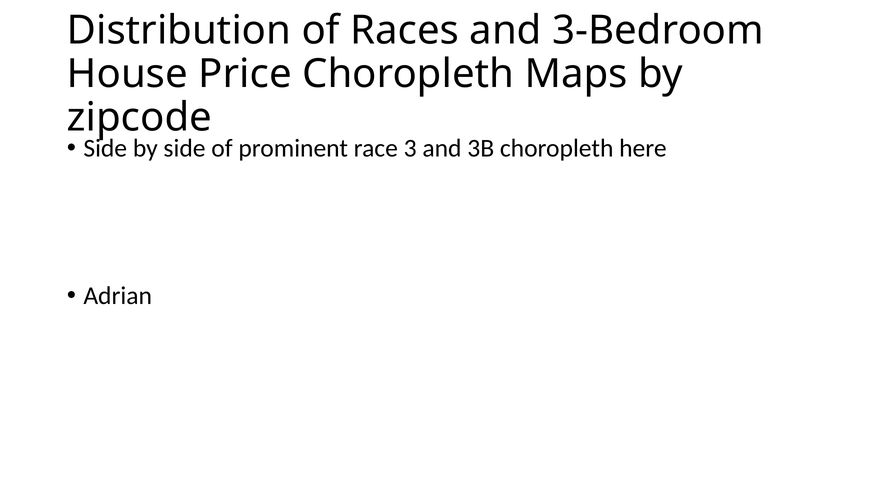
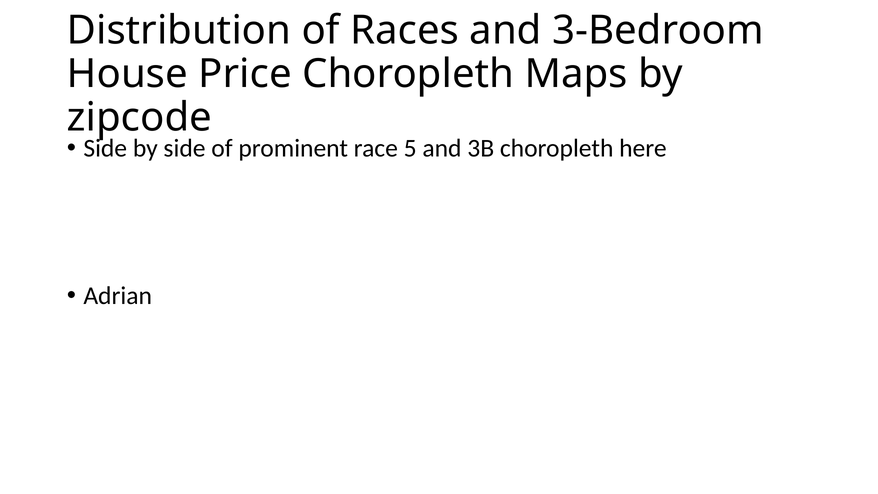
3: 3 -> 5
